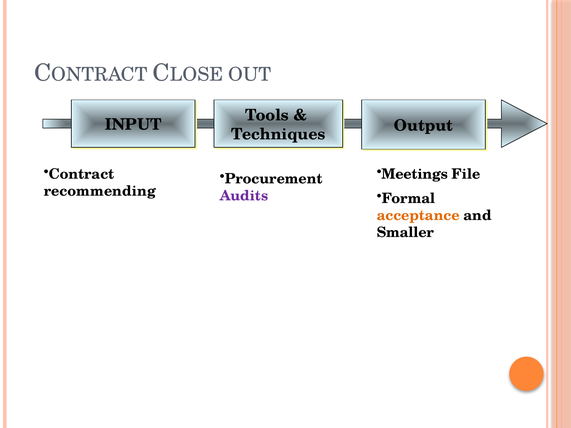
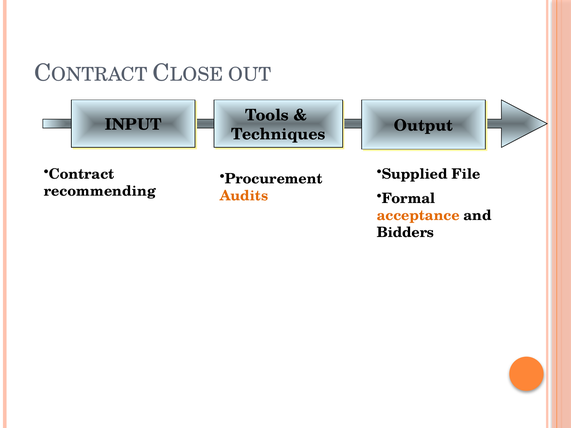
Meetings: Meetings -> Supplied
Audits colour: purple -> orange
Smaller: Smaller -> Bidders
